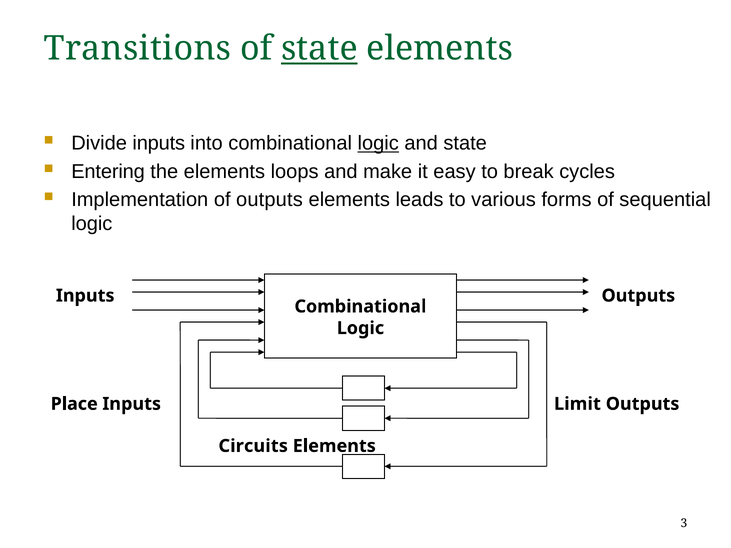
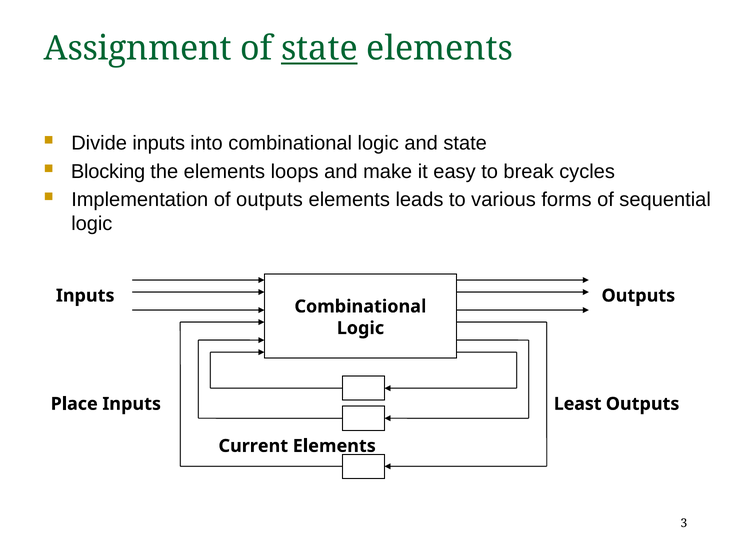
Transitions: Transitions -> Assignment
logic at (378, 143) underline: present -> none
Entering: Entering -> Blocking
Limit: Limit -> Least
Circuits: Circuits -> Current
